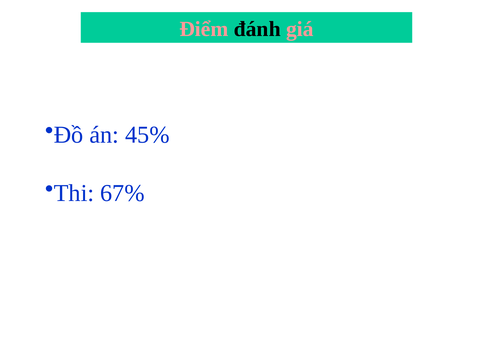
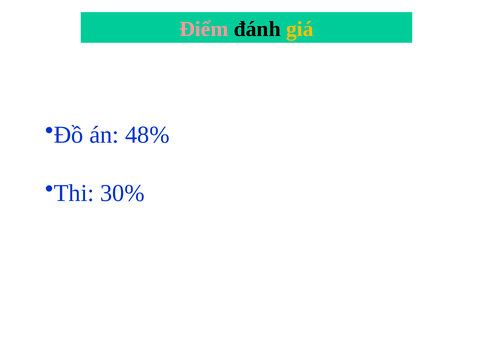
giá colour: pink -> yellow
45%: 45% -> 48%
67%: 67% -> 30%
